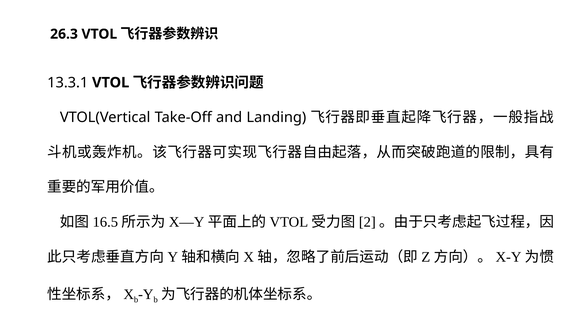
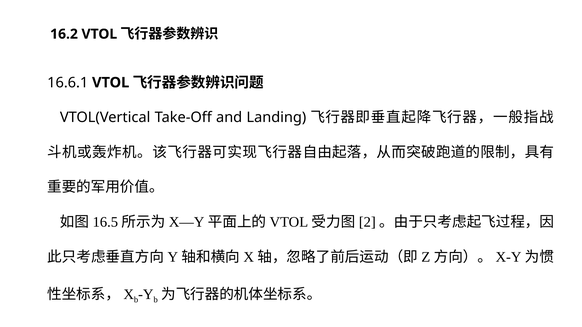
26.3: 26.3 -> 16.2
13.3.1: 13.3.1 -> 16.6.1
